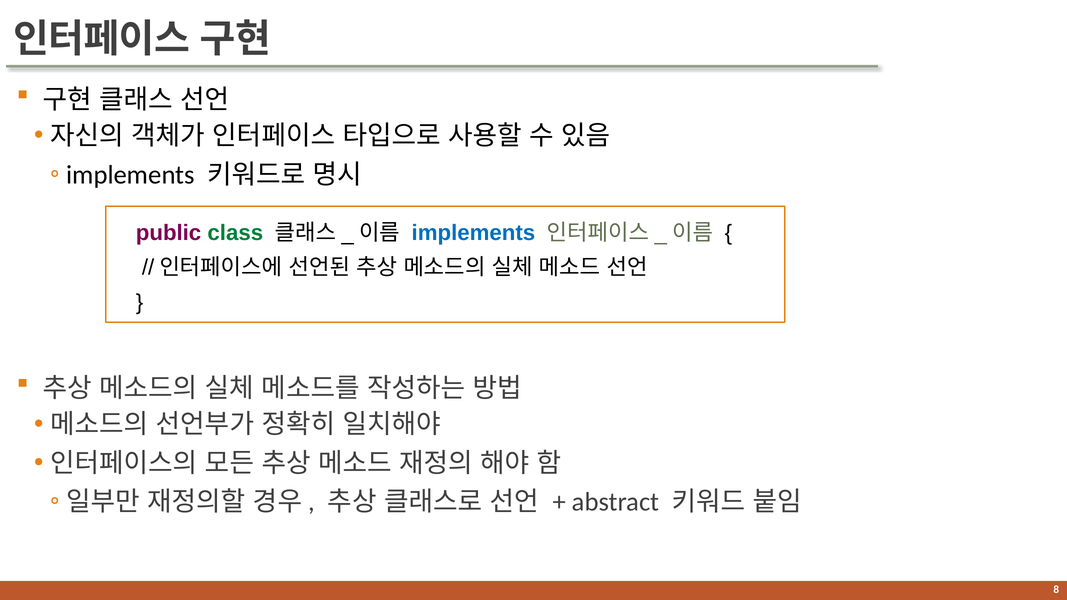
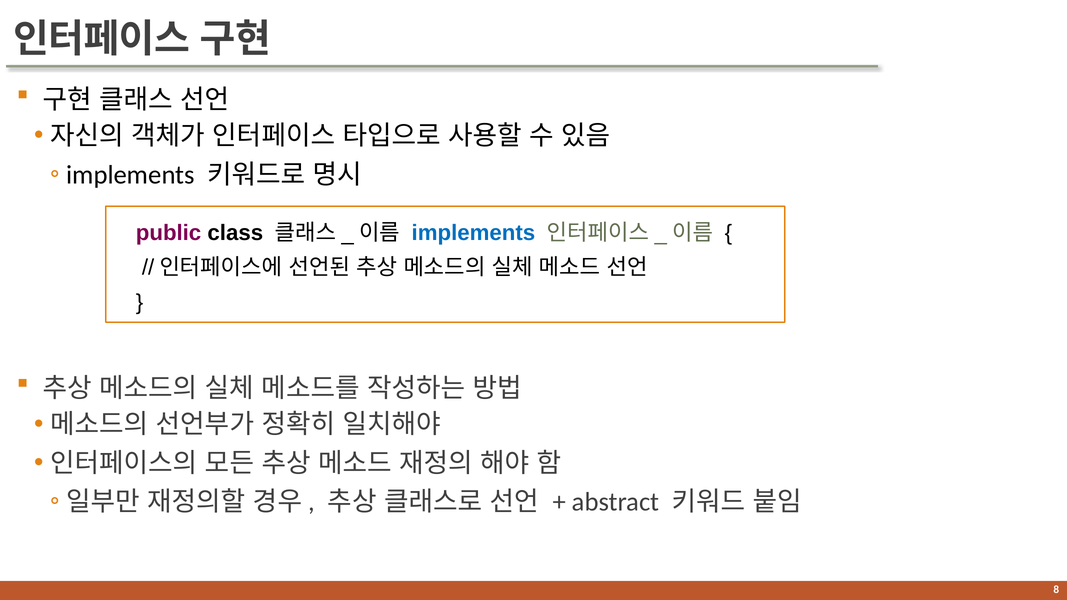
class colour: green -> black
